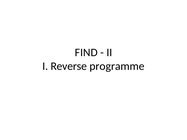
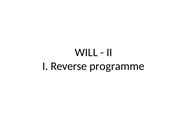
FIND: FIND -> WILL
